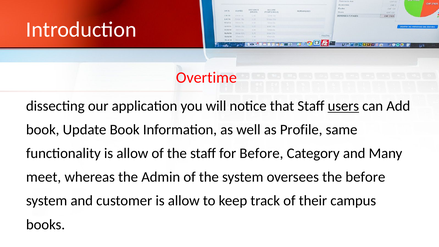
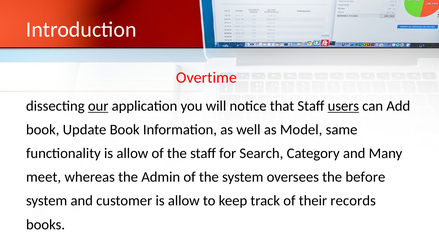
our underline: none -> present
Profile: Profile -> Model
for Before: Before -> Search
campus: campus -> records
